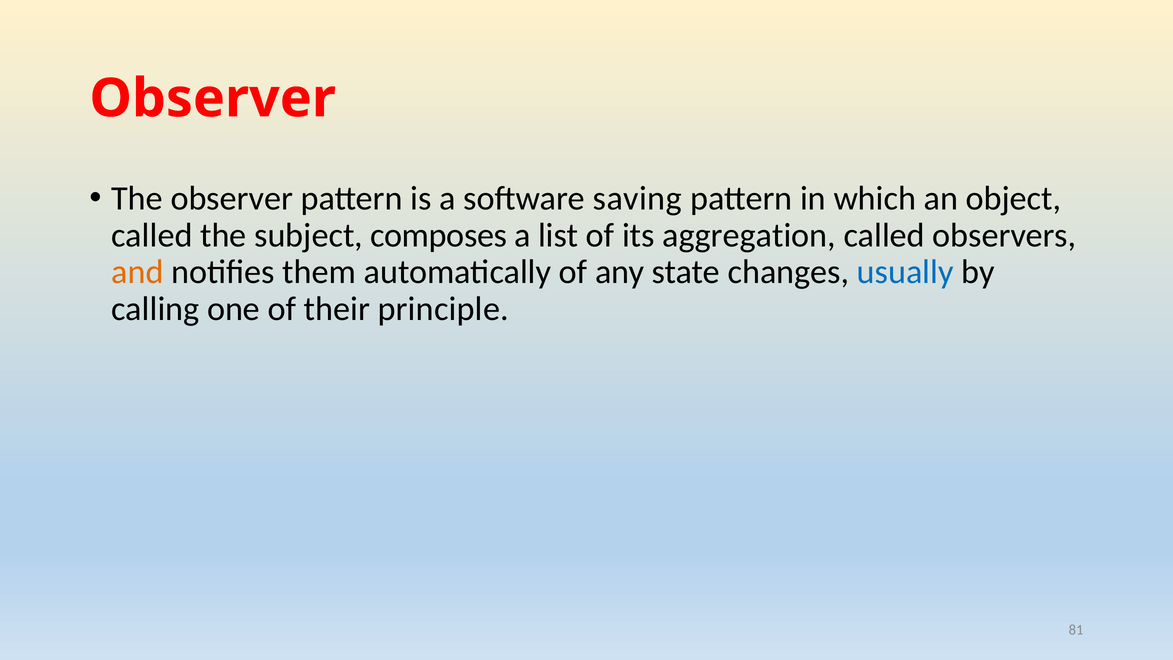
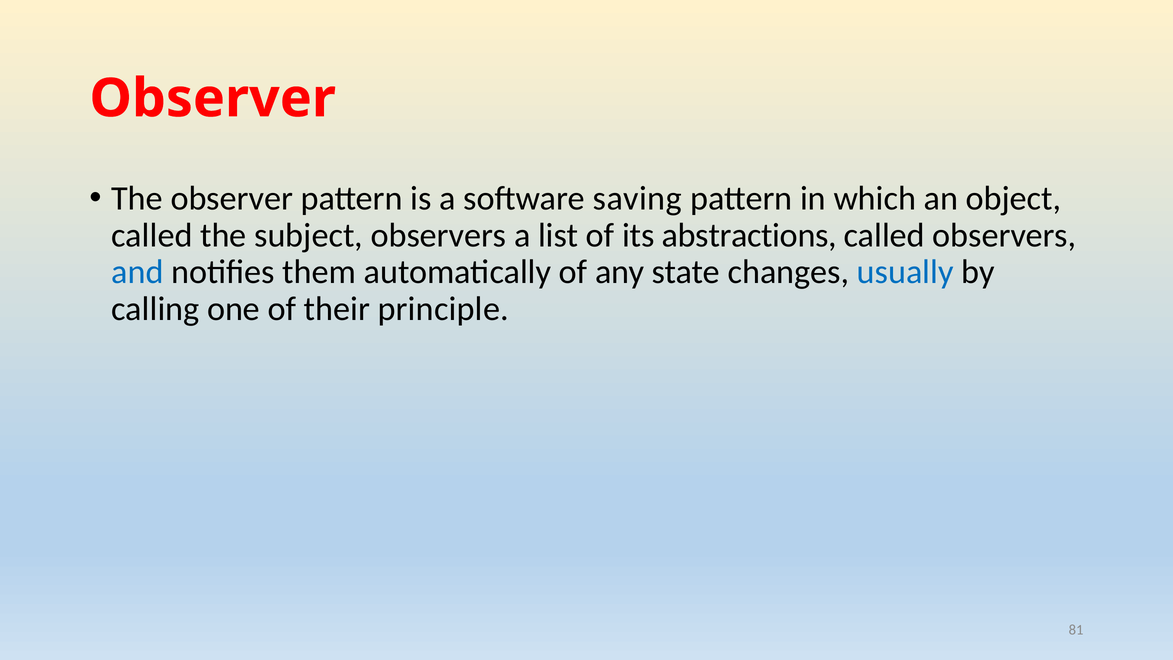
subject composes: composes -> observers
aggregation: aggregation -> abstractions
and colour: orange -> blue
